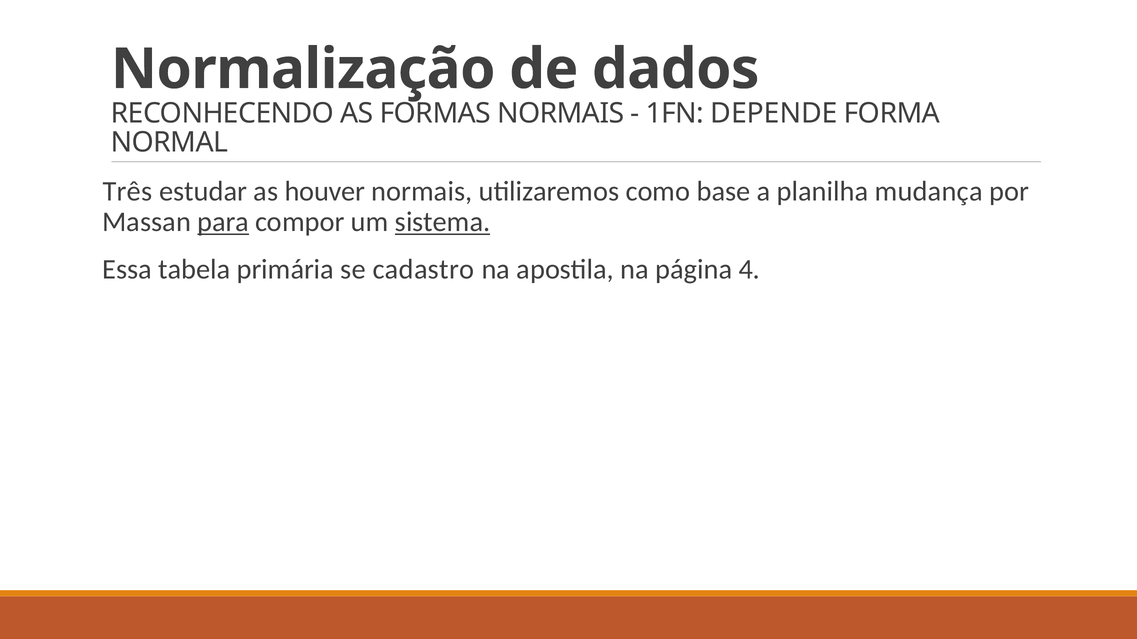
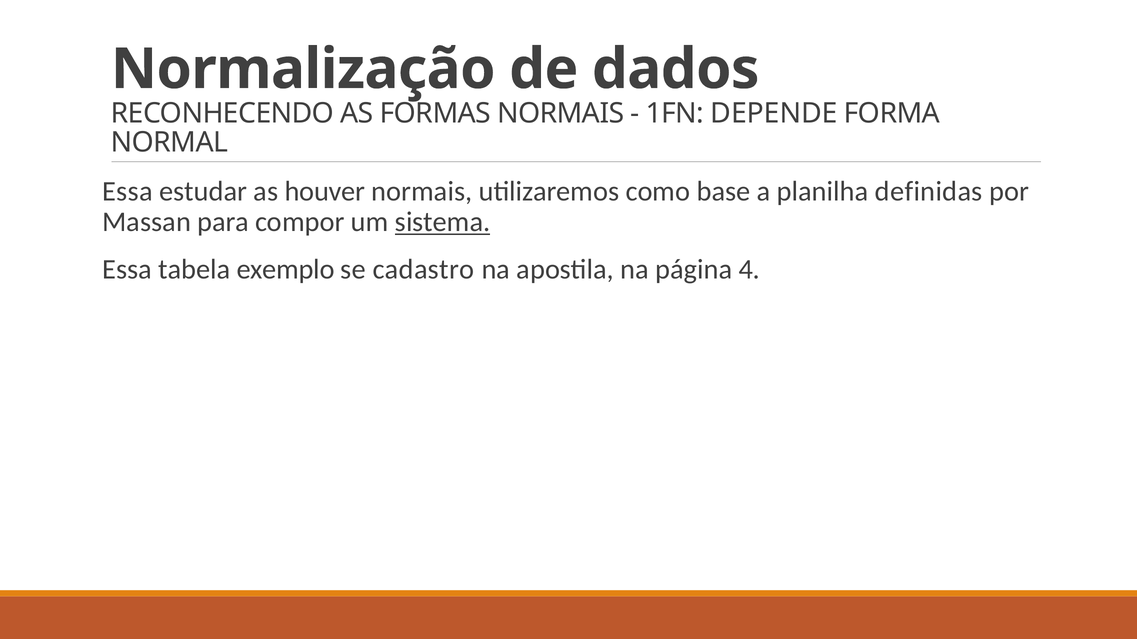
Três at (127, 192): Três -> Essa
mudança: mudança -> definidas
para underline: present -> none
primária: primária -> exemplo
